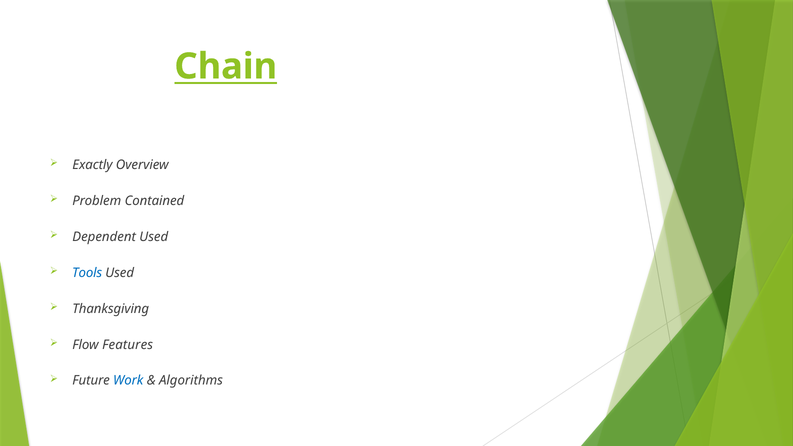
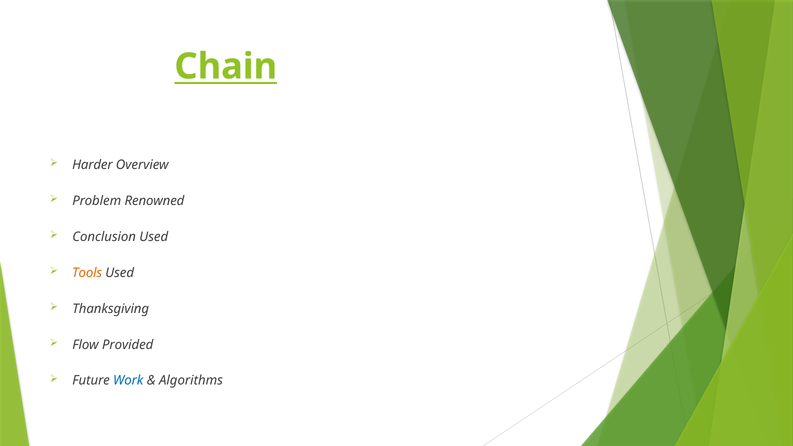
Exactly: Exactly -> Harder
Contained: Contained -> Renowned
Dependent: Dependent -> Conclusion
Tools colour: blue -> orange
Features: Features -> Provided
